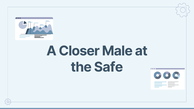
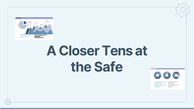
Male: Male -> Tens
